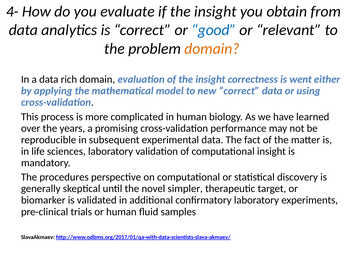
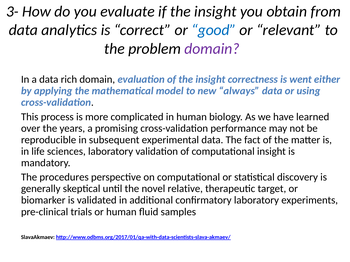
4-: 4- -> 3-
domain at (212, 49) colour: orange -> purple
new correct: correct -> always
simpler: simpler -> relative
